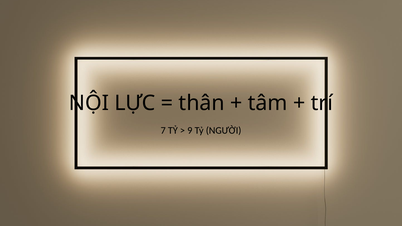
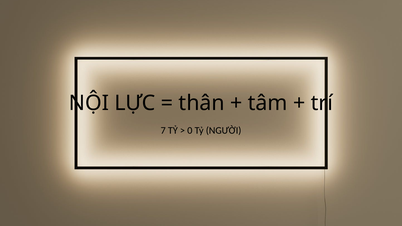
9: 9 -> 0
